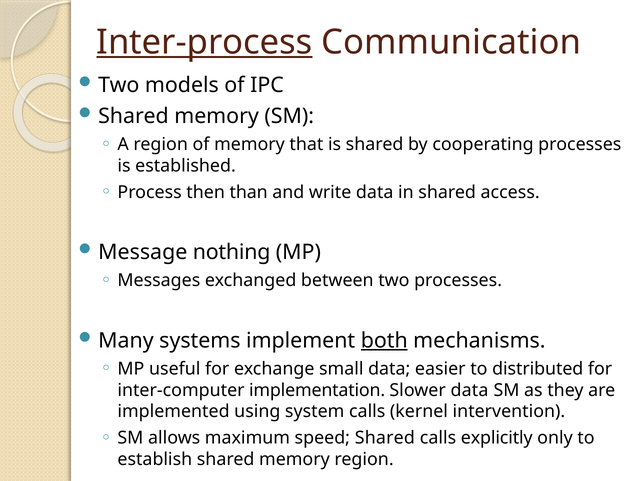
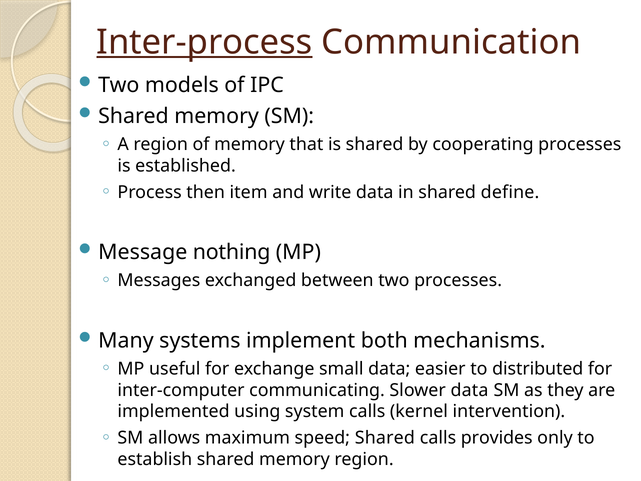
than: than -> item
access: access -> define
both underline: present -> none
implementation: implementation -> communicating
explicitly: explicitly -> provides
